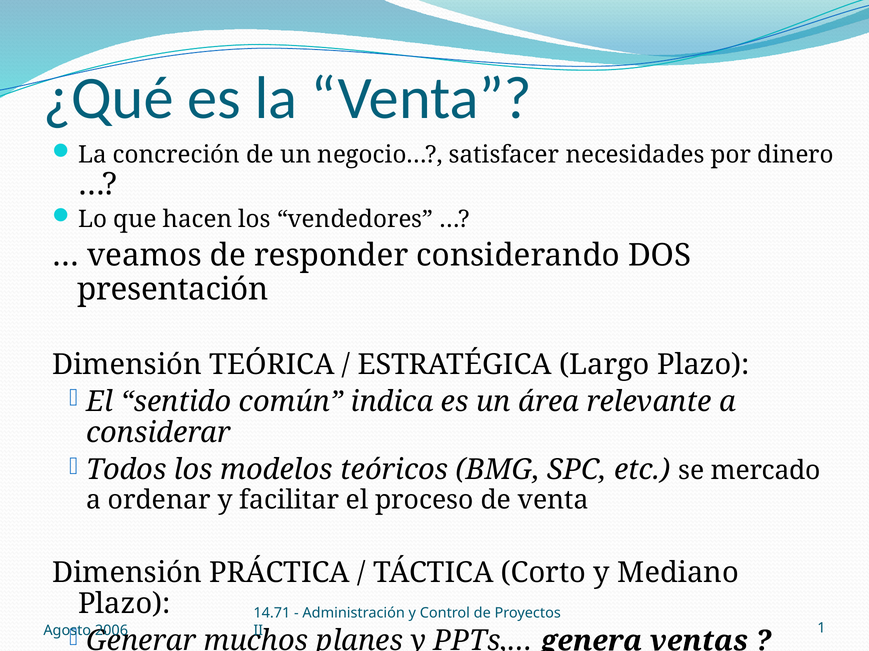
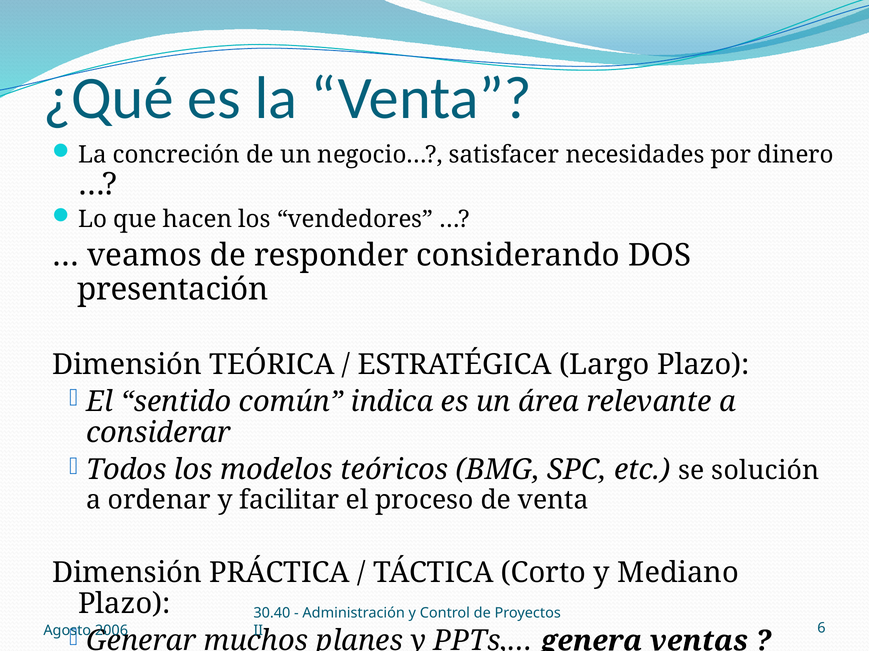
mercado: mercado -> solución
14.71: 14.71 -> 30.40
1: 1 -> 6
